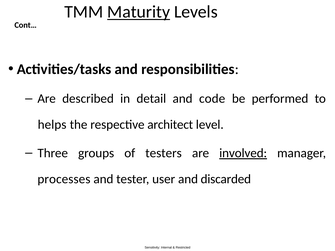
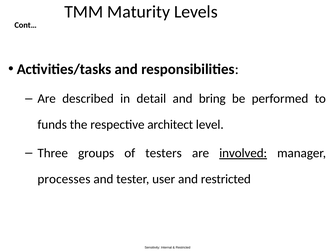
Maturity underline: present -> none
code: code -> bring
helps: helps -> funds
and discarded: discarded -> restricted
